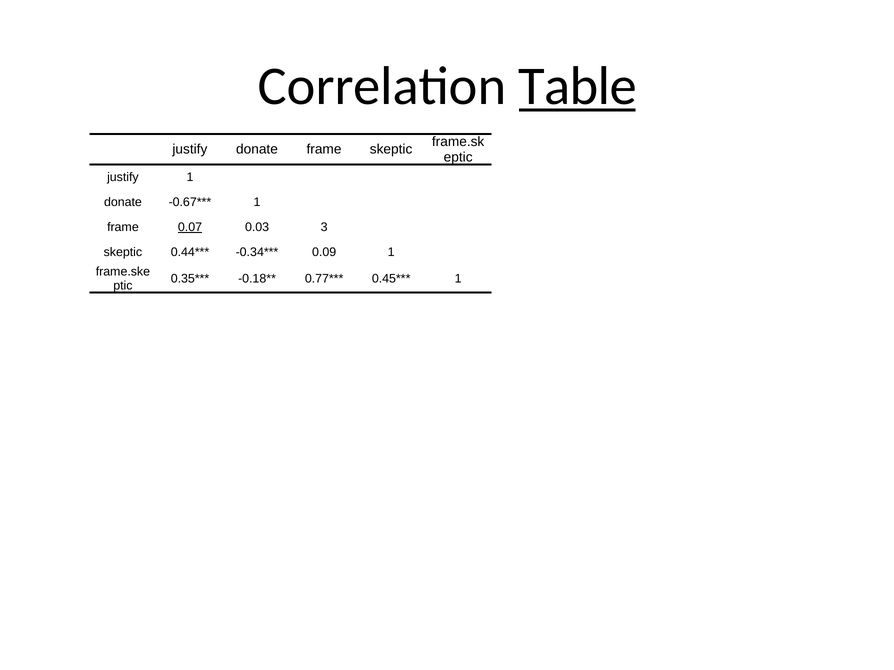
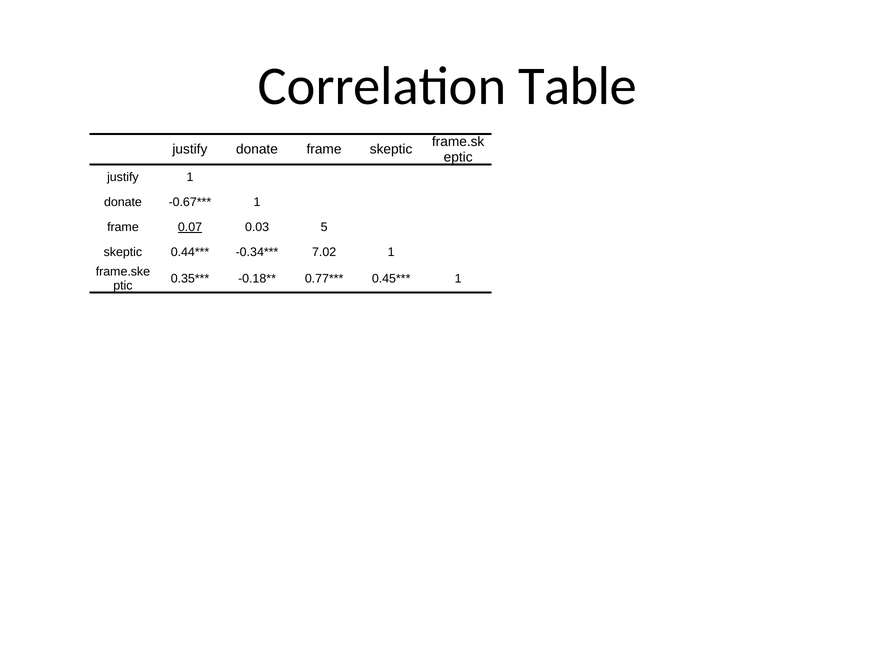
Table underline: present -> none
3: 3 -> 5
0.09: 0.09 -> 7.02
